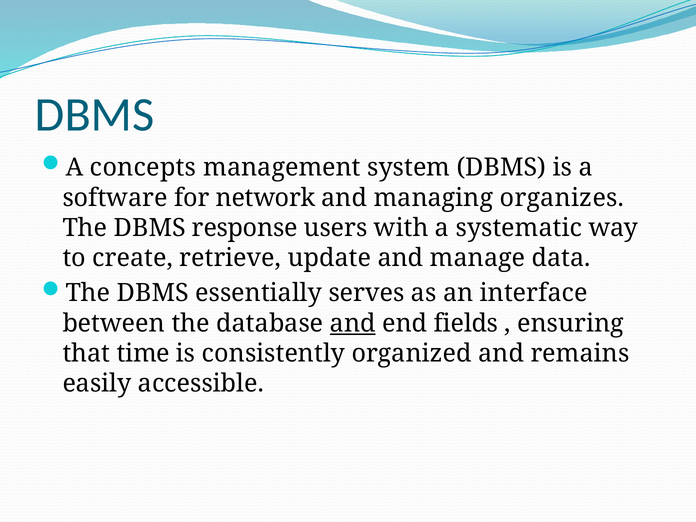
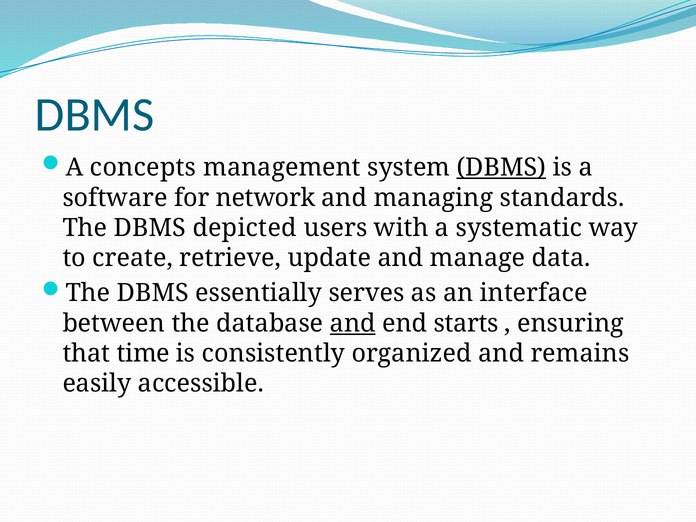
DBMS at (501, 168) underline: none -> present
organizes: organizes -> standards
response: response -> depicted
fields: fields -> starts
